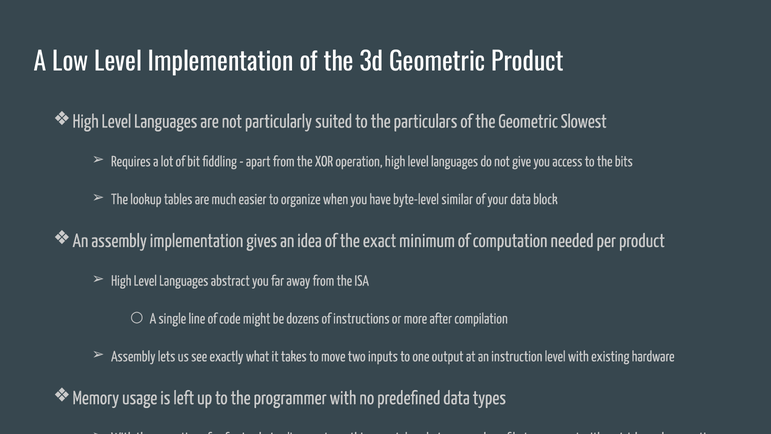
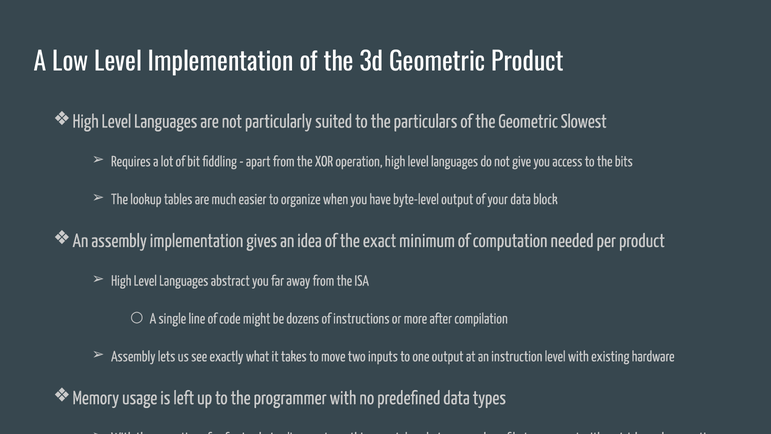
byte-level similar: similar -> output
